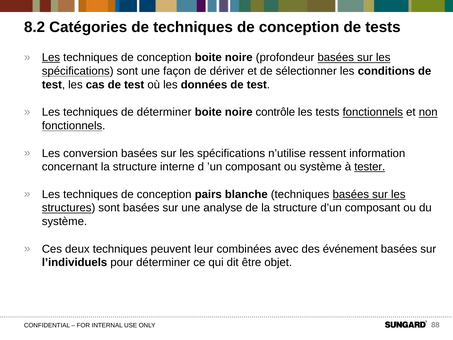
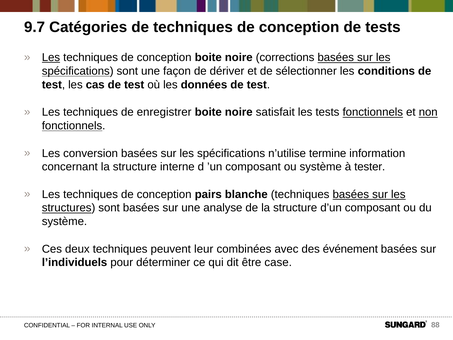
8.2: 8.2 -> 9.7
profondeur: profondeur -> corrections
de déterminer: déterminer -> enregistrer
contrôle: contrôle -> satisfait
ressent: ressent -> termine
tester underline: present -> none
objet: objet -> case
